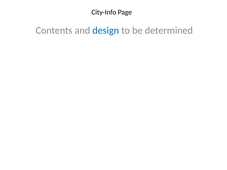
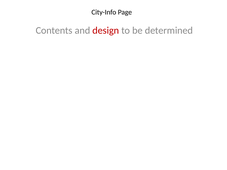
design colour: blue -> red
